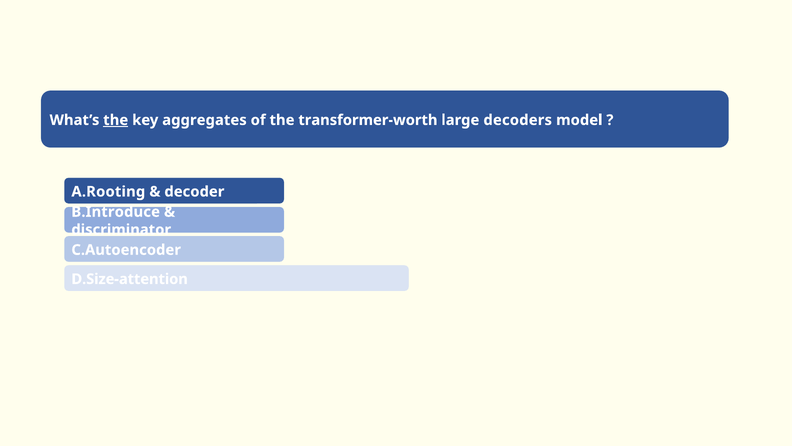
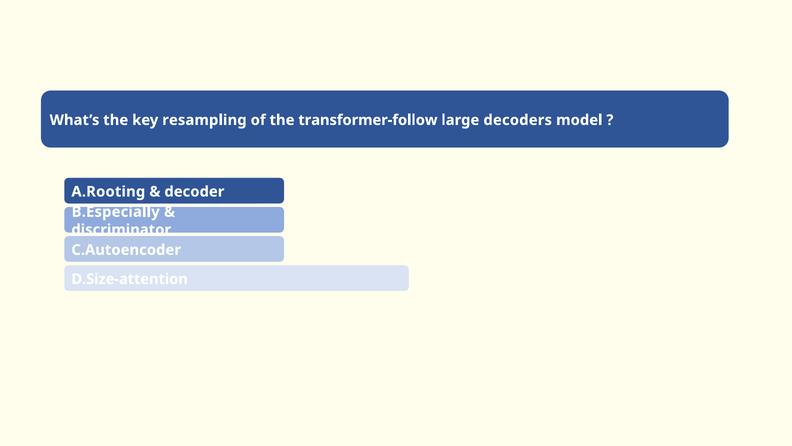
the at (116, 120) underline: present -> none
aggregates: aggregates -> resampling
transformer-worth: transformer-worth -> transformer-follow
B.Introduce: B.Introduce -> B.Especially
